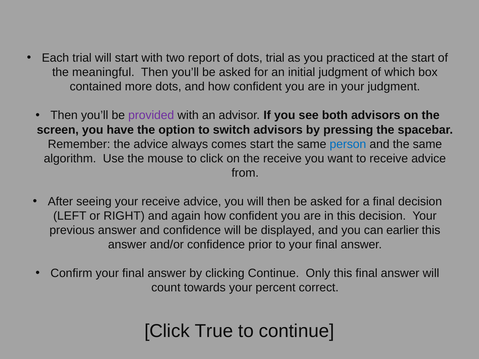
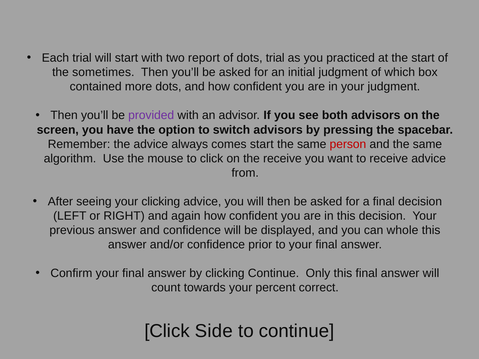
meaningful: meaningful -> sometimes
person colour: blue -> red
your receive: receive -> clicking
earlier: earlier -> whole
True: True -> Side
